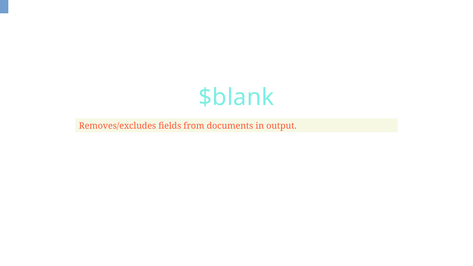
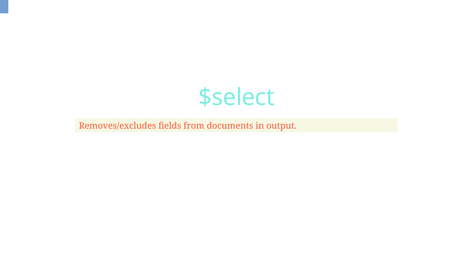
$blank: $blank -> $select
